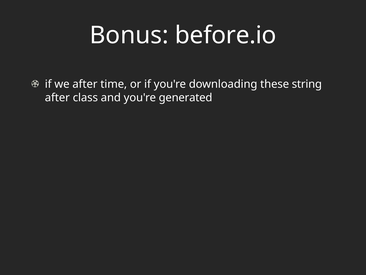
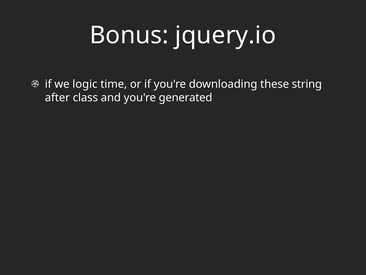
before.io: before.io -> jquery.io
we after: after -> logic
